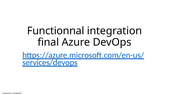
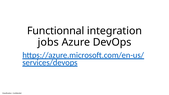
final: final -> jobs
